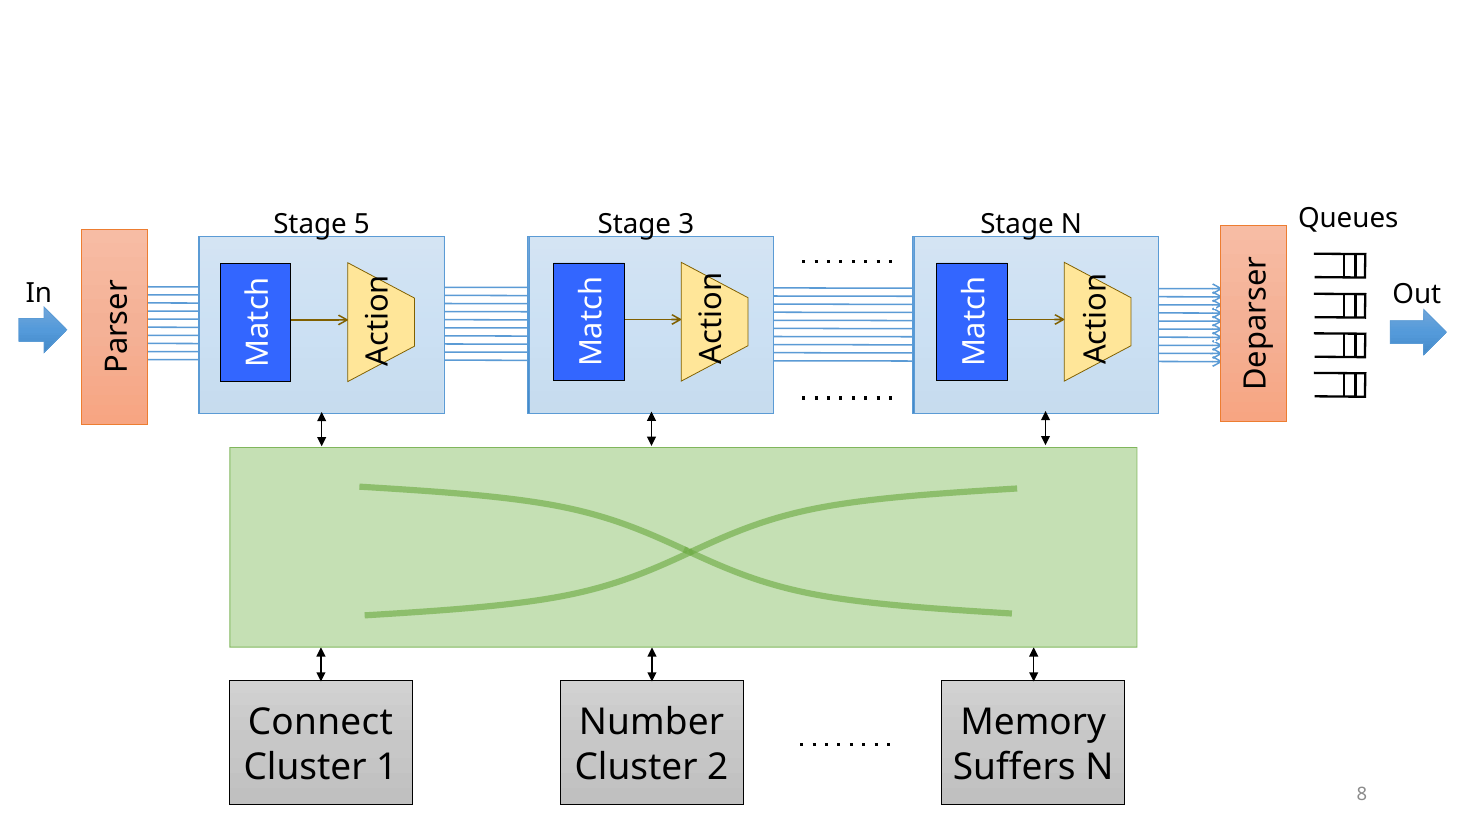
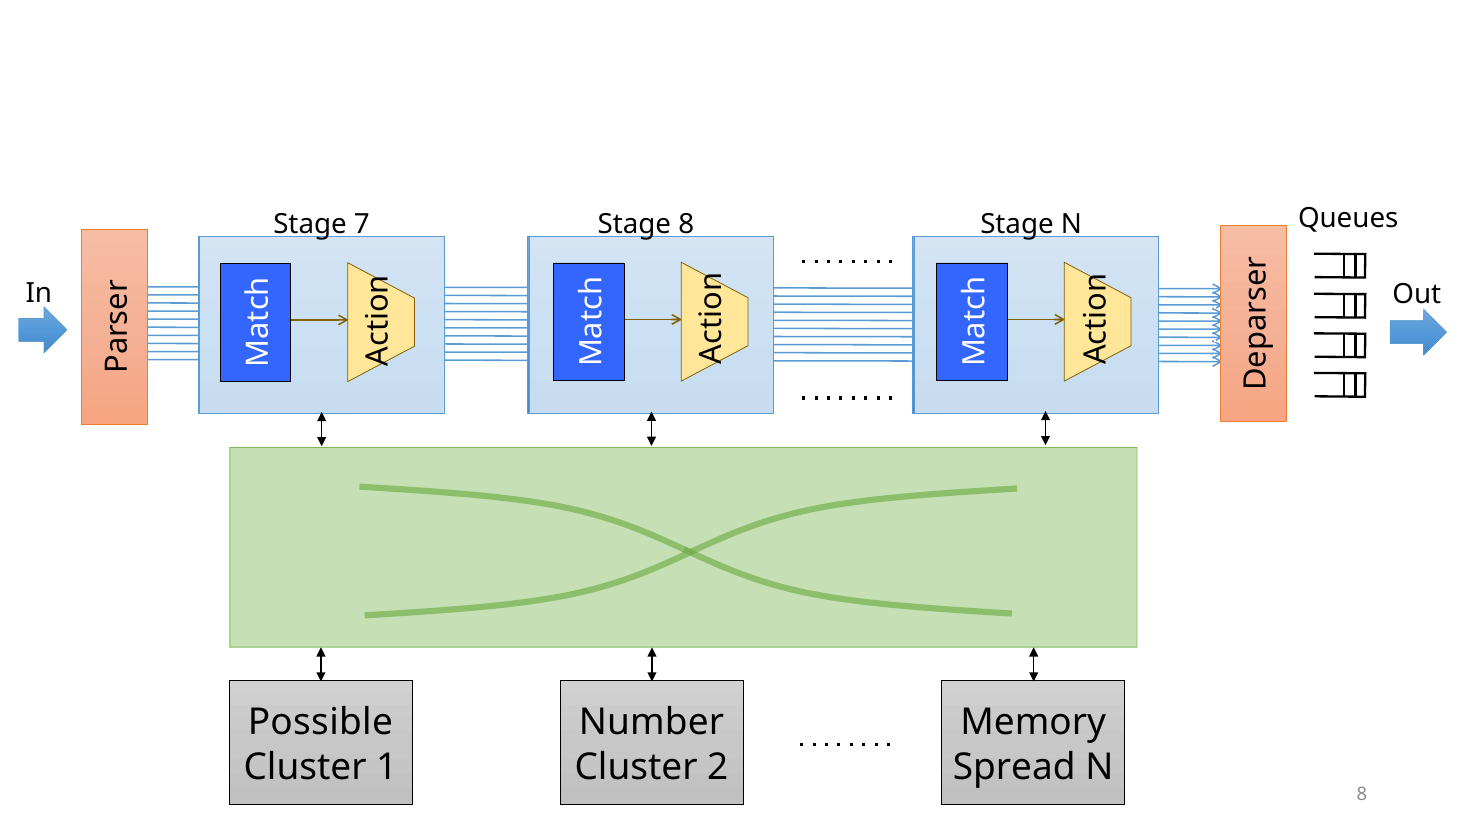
5: 5 -> 7
Stage 3: 3 -> 8
Connect: Connect -> Possible
Suffers: Suffers -> Spread
